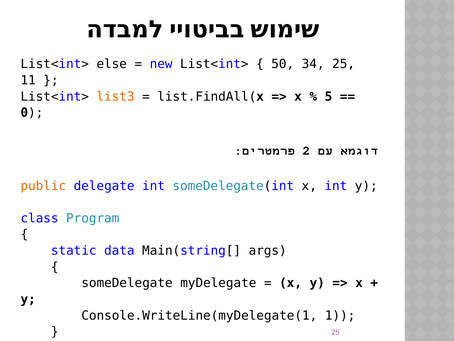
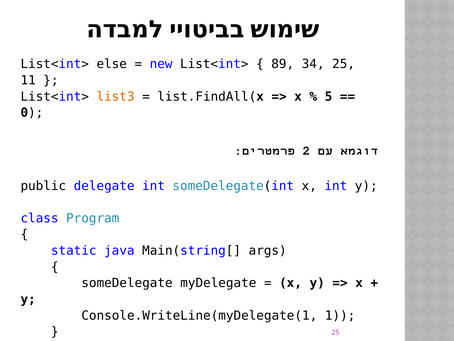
50: 50 -> 89
public colour: orange -> black
data: data -> java
